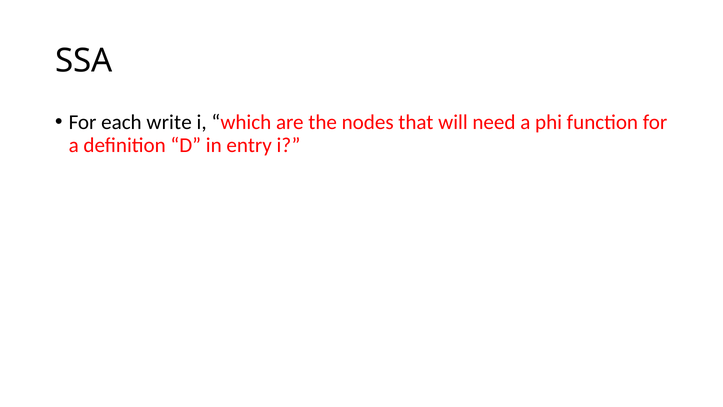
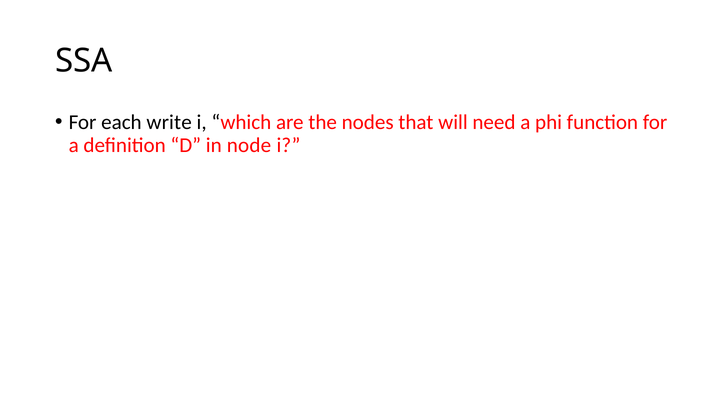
entry: entry -> node
